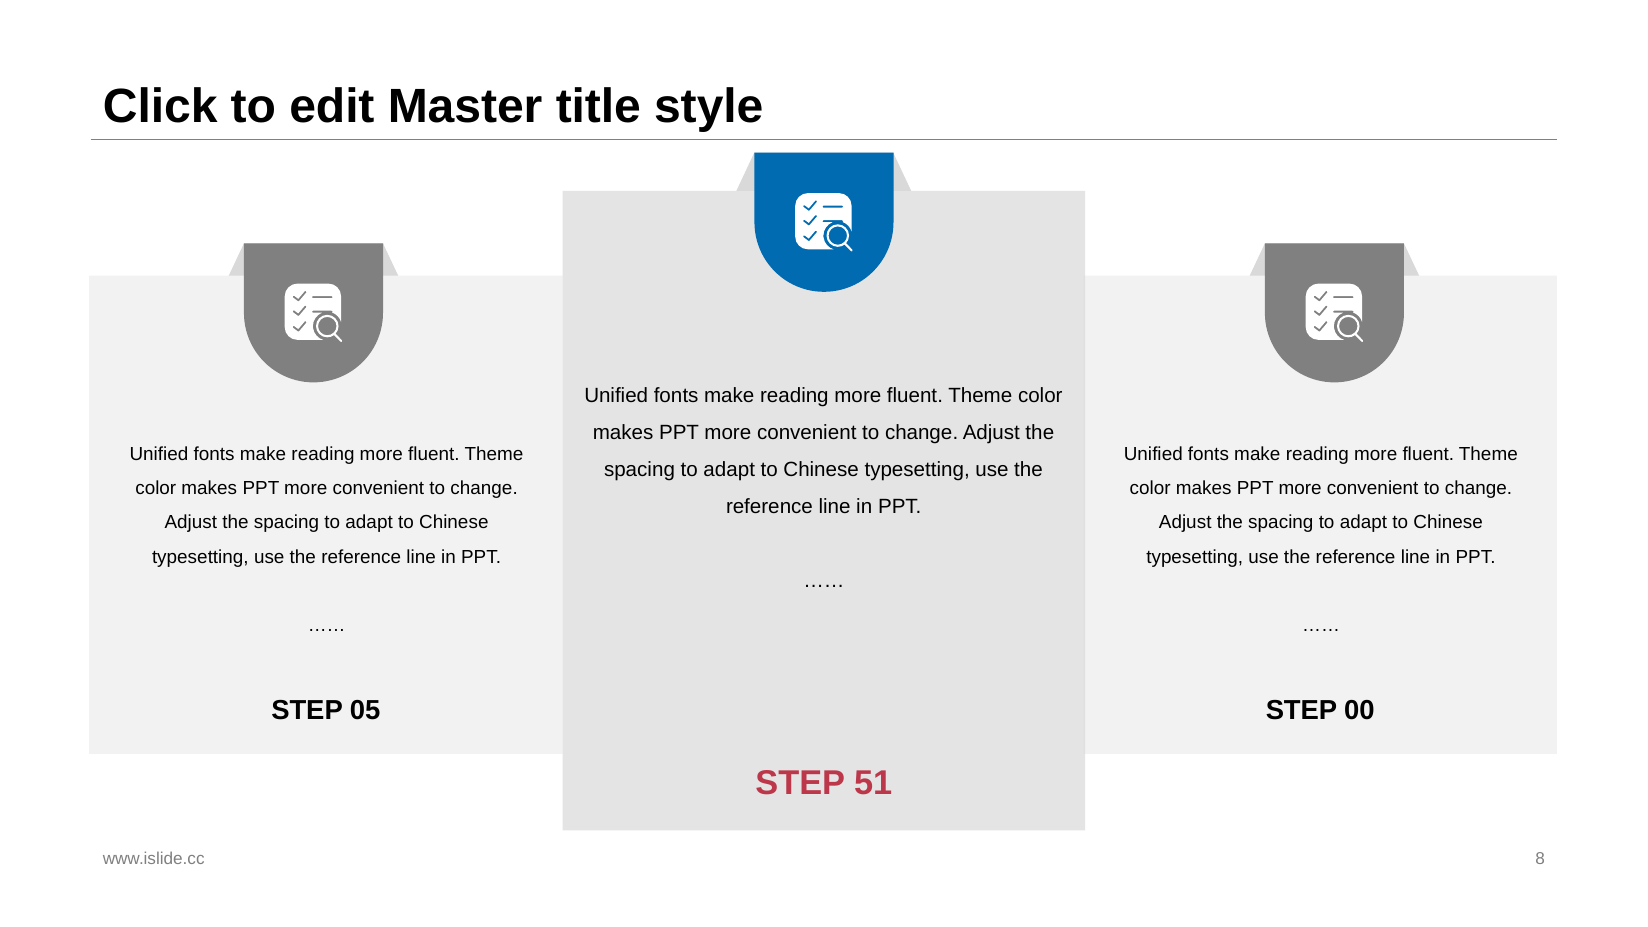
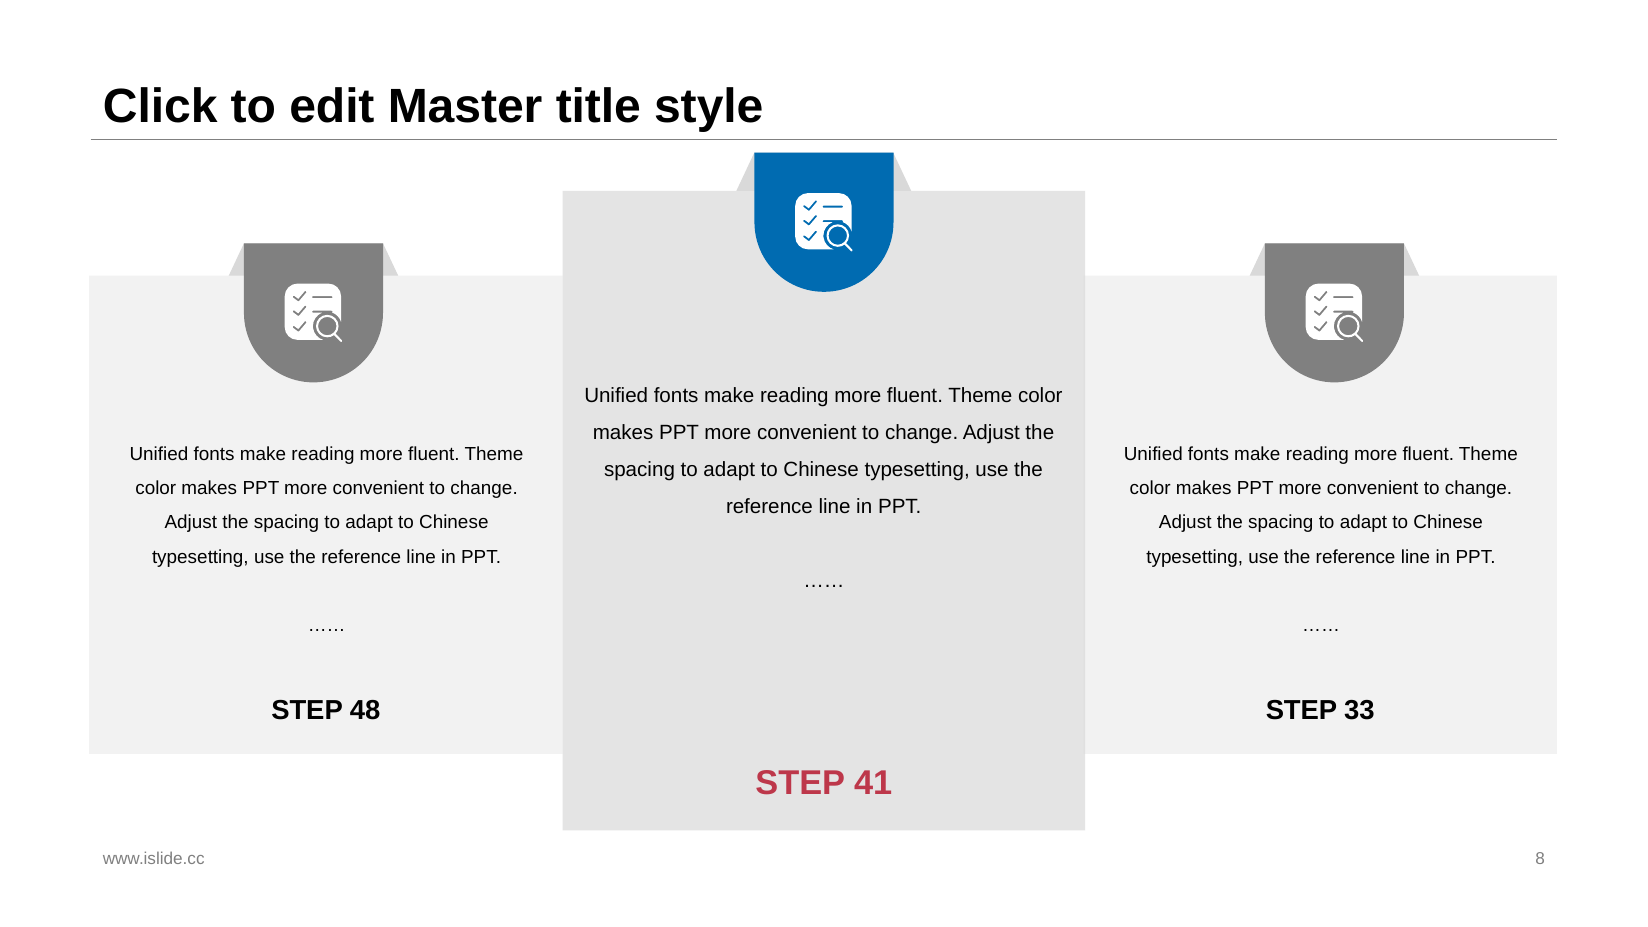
05: 05 -> 48
00: 00 -> 33
51: 51 -> 41
